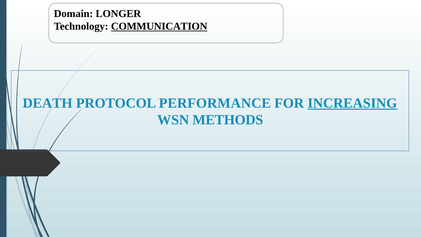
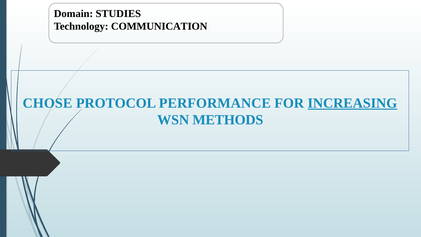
LONGER: LONGER -> STUDIES
COMMUNICATION underline: present -> none
DEATH: DEATH -> CHOSE
